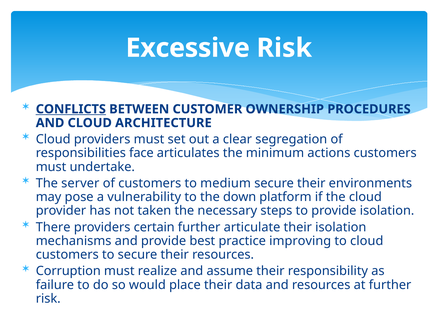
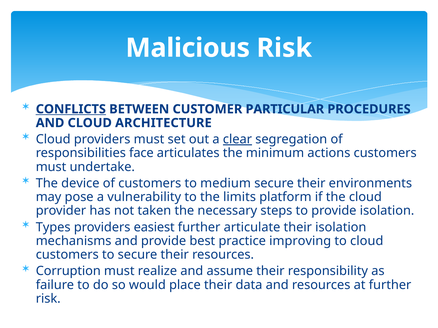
Excessive: Excessive -> Malicious
OWNERSHIP: OWNERSHIP -> PARTICULAR
clear underline: none -> present
server: server -> device
down: down -> limits
There: There -> Types
certain: certain -> easiest
